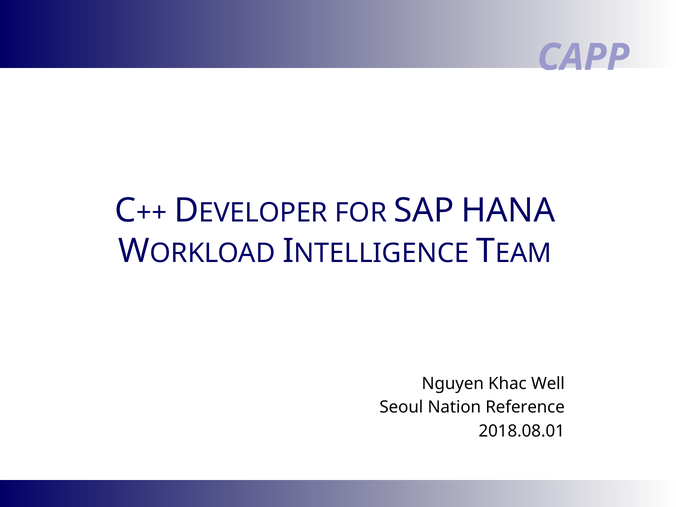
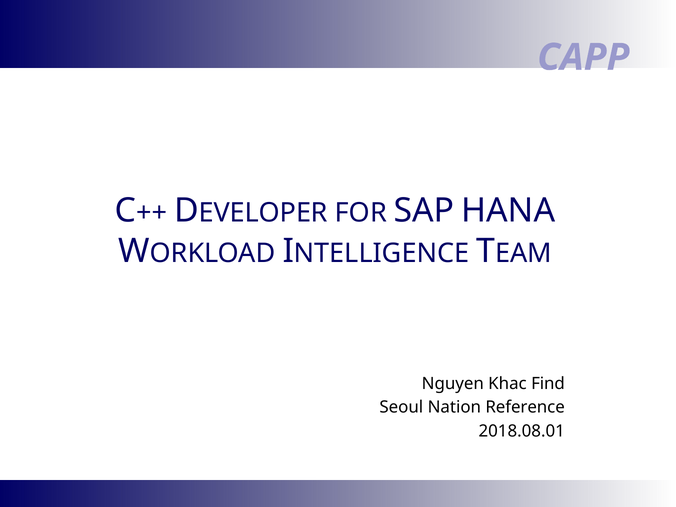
Well: Well -> Find
